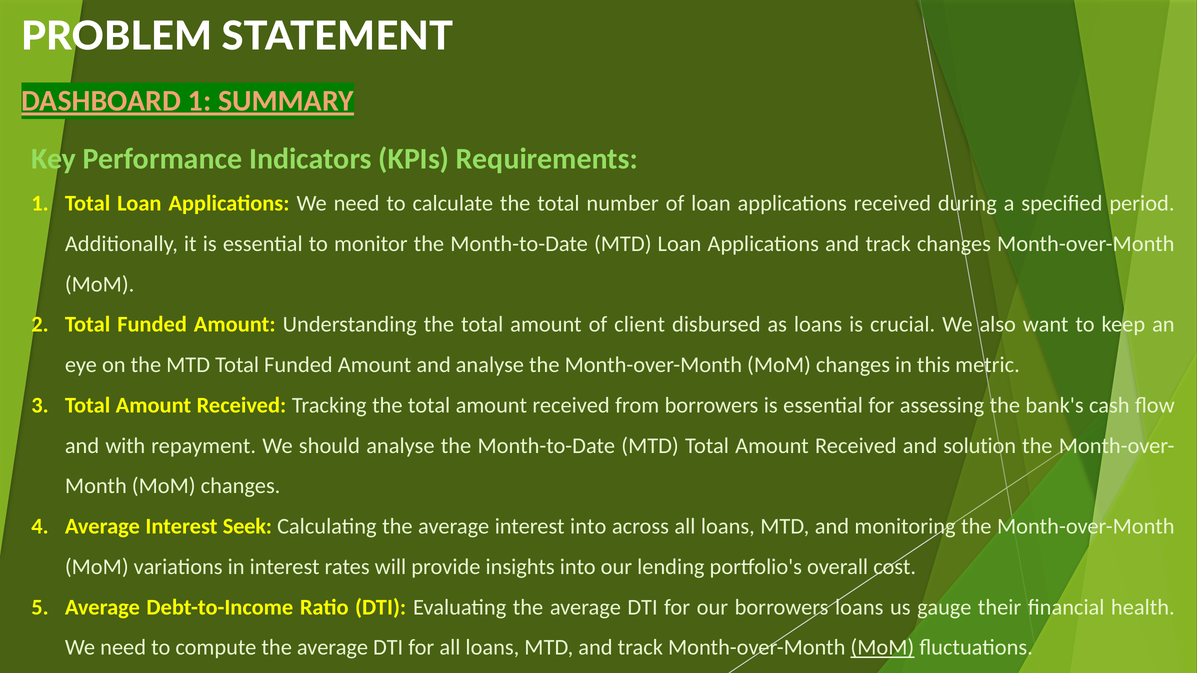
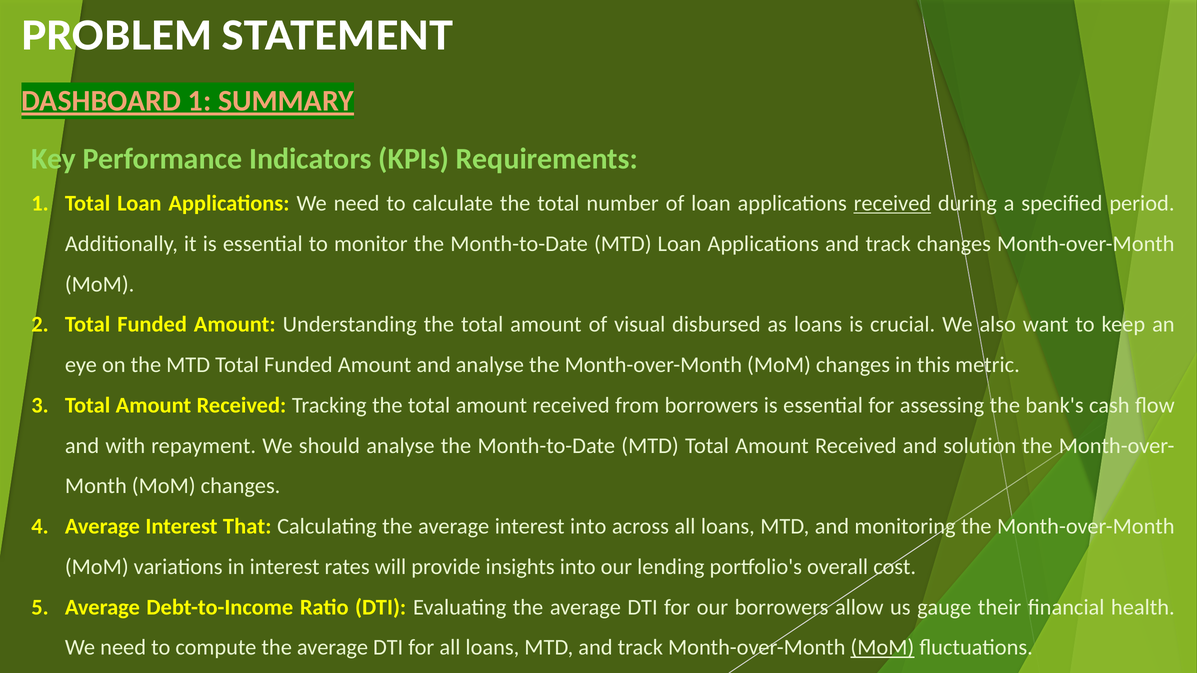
received at (892, 203) underline: none -> present
client: client -> visual
Seek: Seek -> That
borrowers loans: loans -> allow
